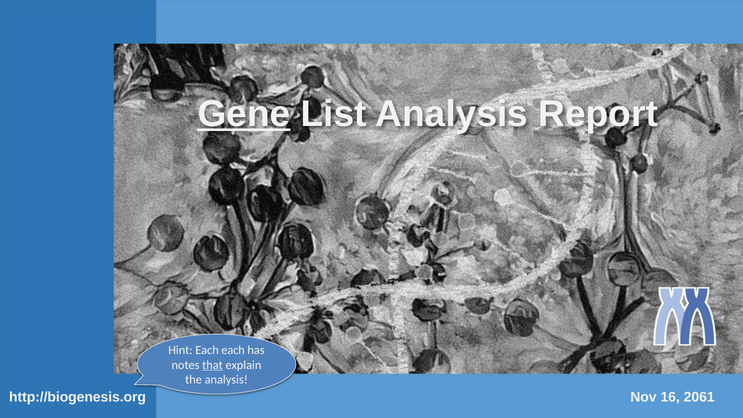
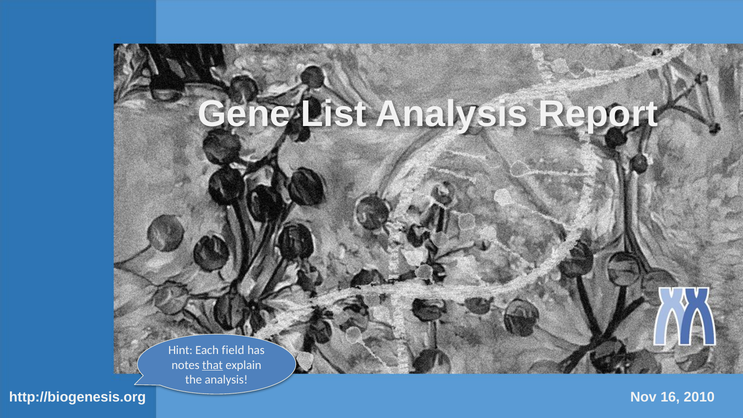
Gene underline: present -> none
Each each: each -> field
2061: 2061 -> 2010
